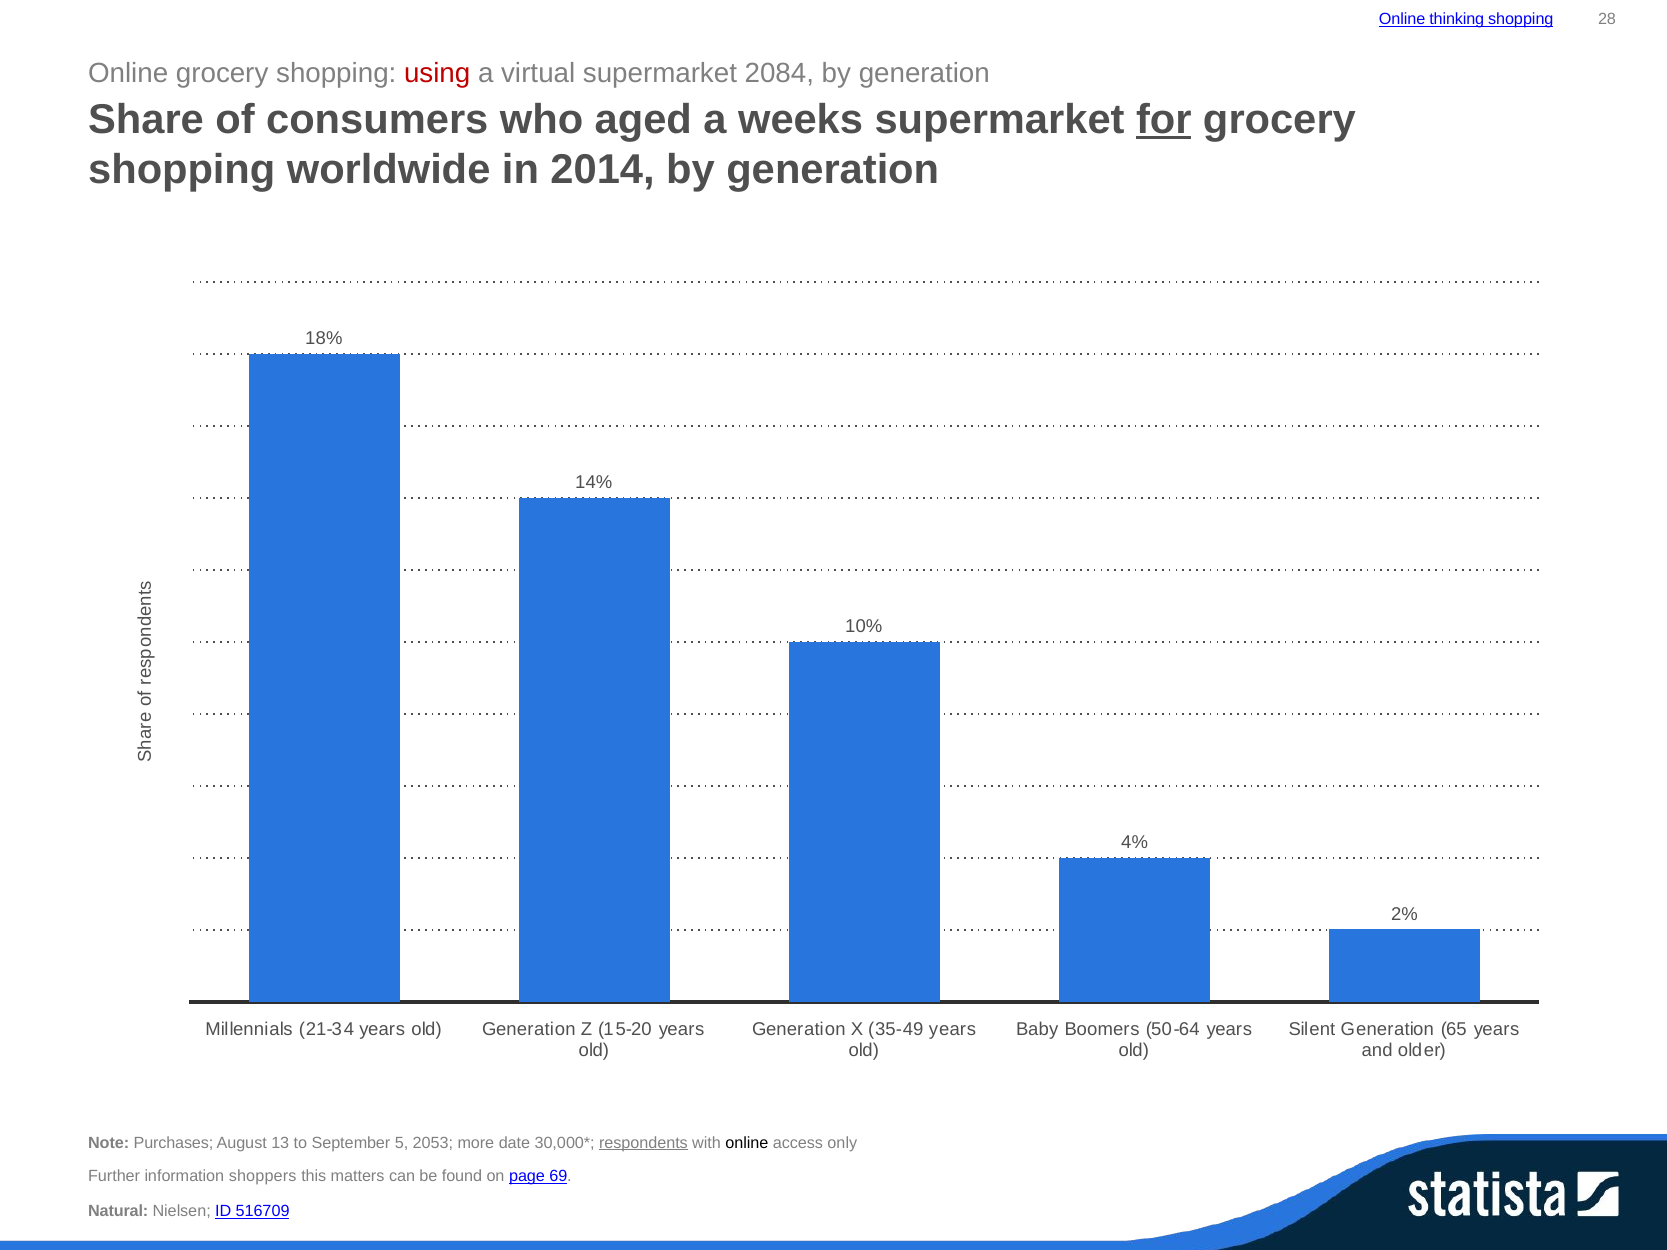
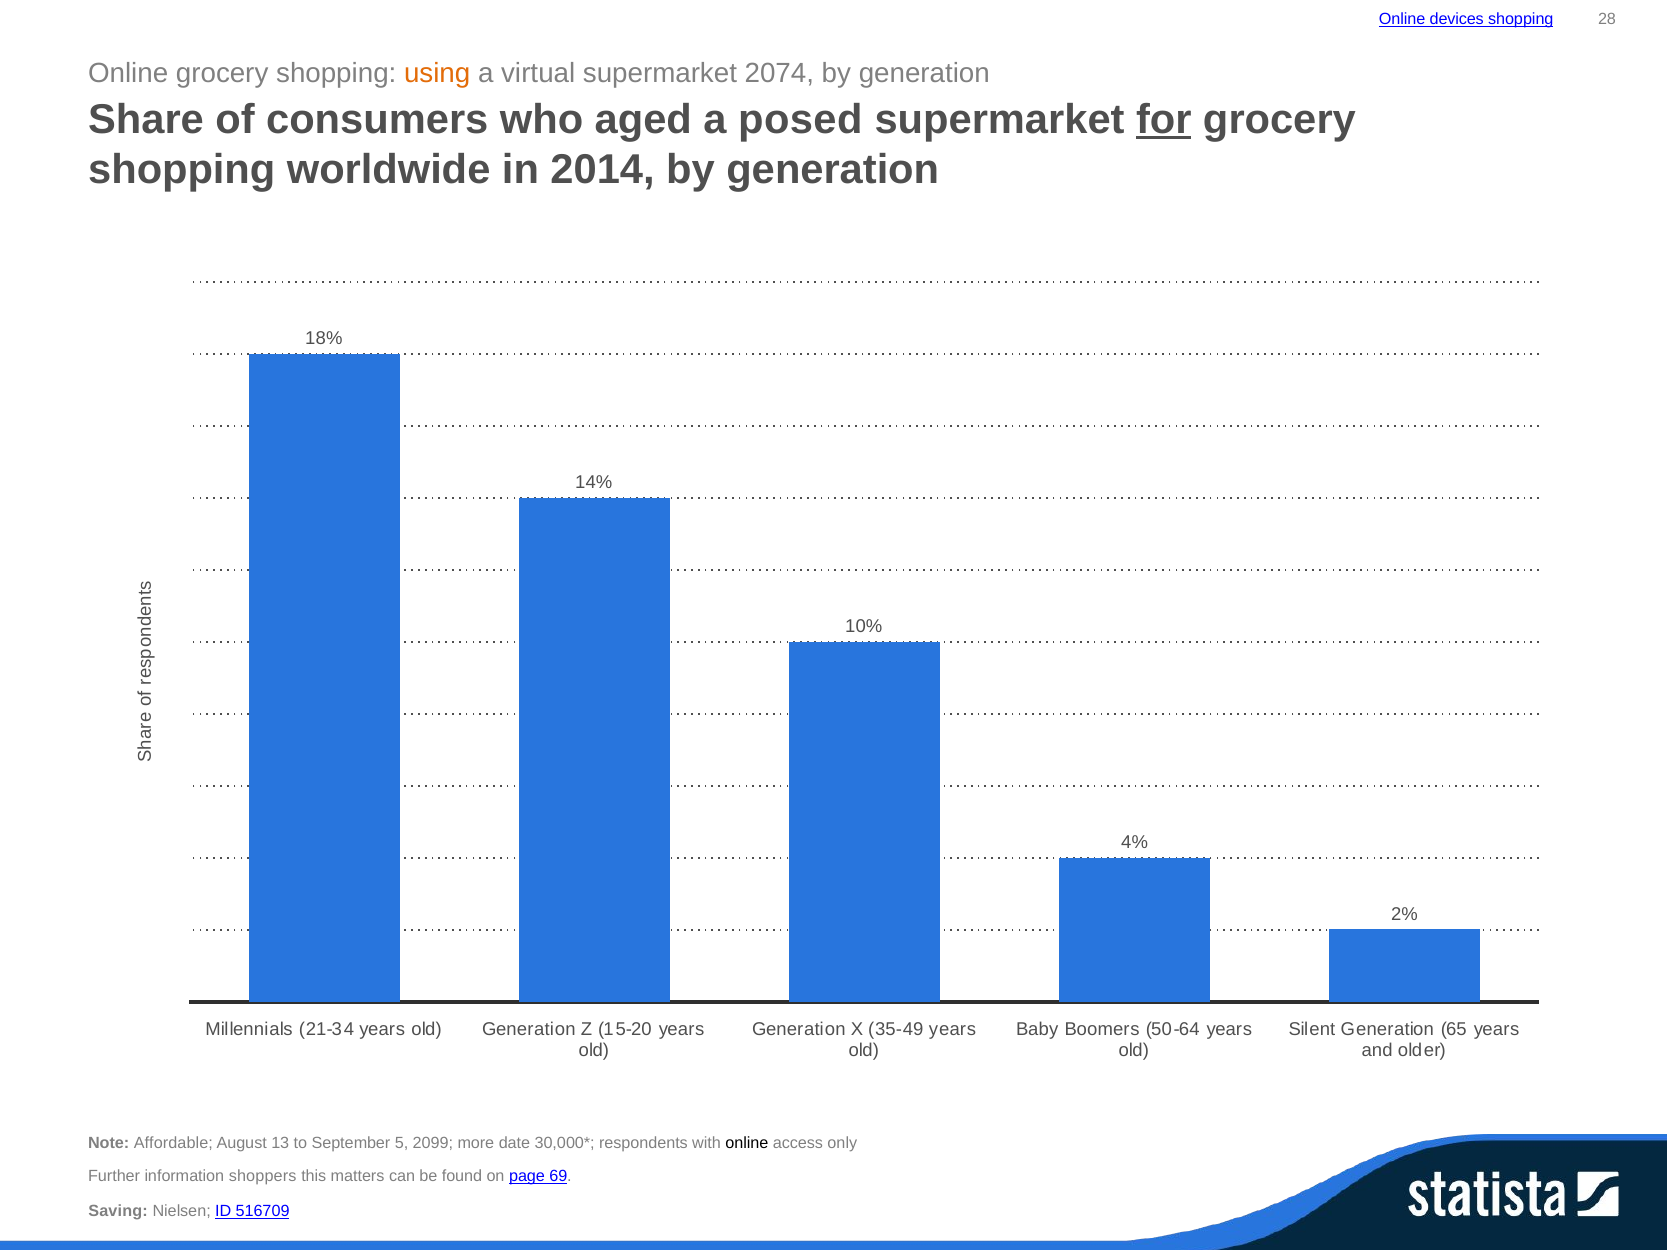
thinking: thinking -> devices
using colour: red -> orange
2084: 2084 -> 2074
weeks: weeks -> posed
Purchases: Purchases -> Affordable
2053: 2053 -> 2099
respondents underline: present -> none
Natural: Natural -> Saving
